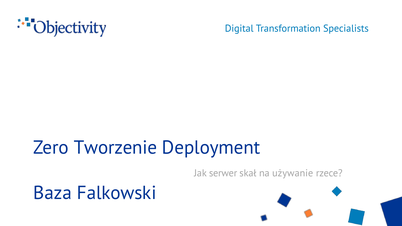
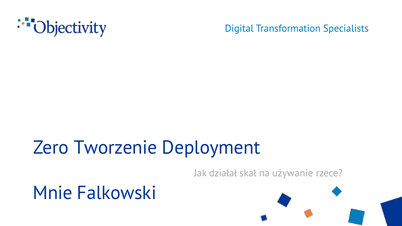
serwer: serwer -> działał
Baza: Baza -> Mnie
